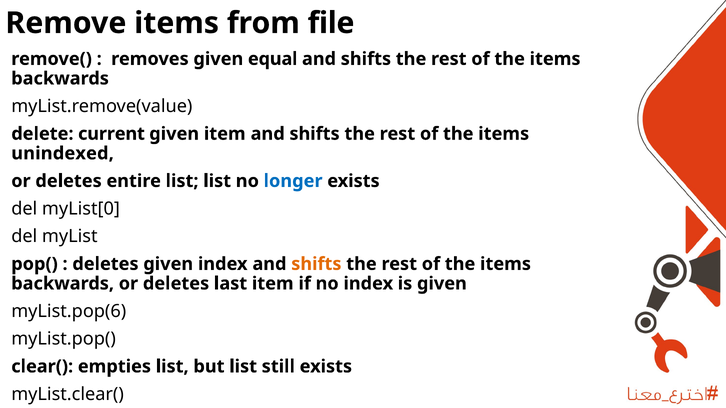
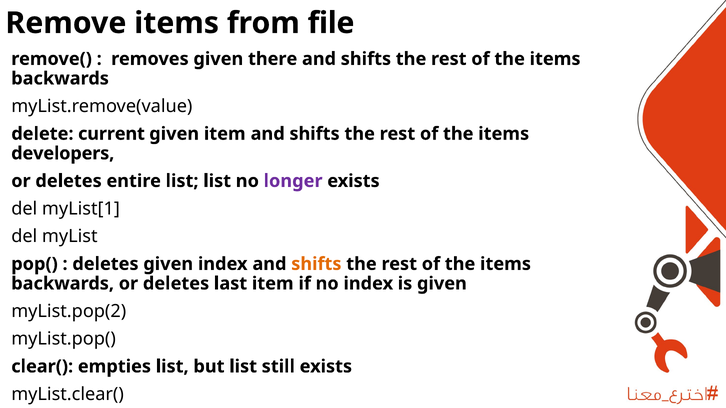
equal: equal -> there
unindexed: unindexed -> developers
longer colour: blue -> purple
myList[0: myList[0 -> myList[1
myList.pop(6: myList.pop(6 -> myList.pop(2
